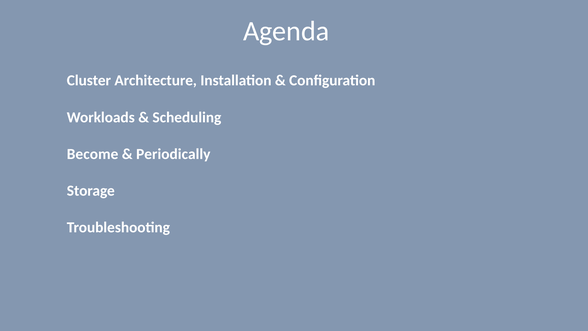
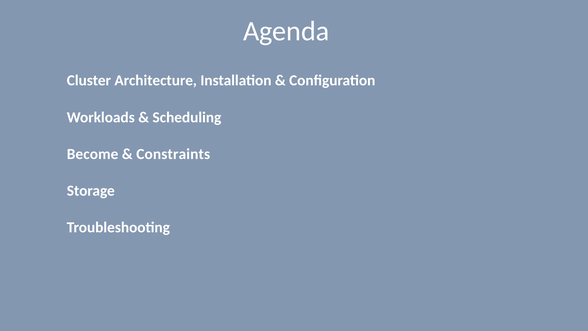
Periodically: Periodically -> Constraints
